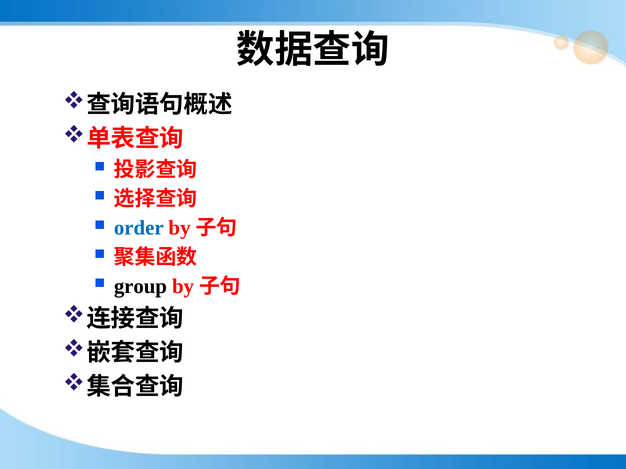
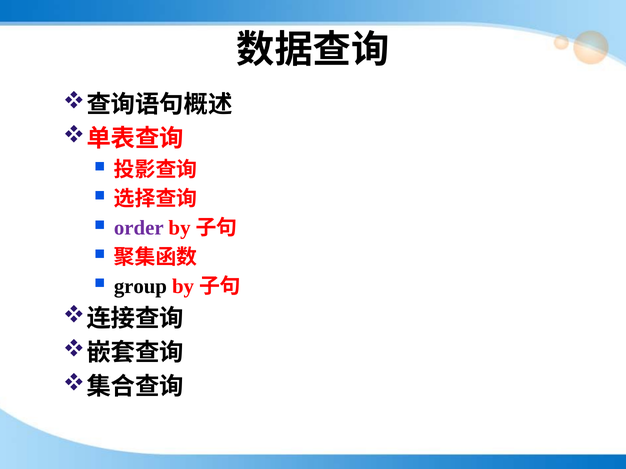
order colour: blue -> purple
